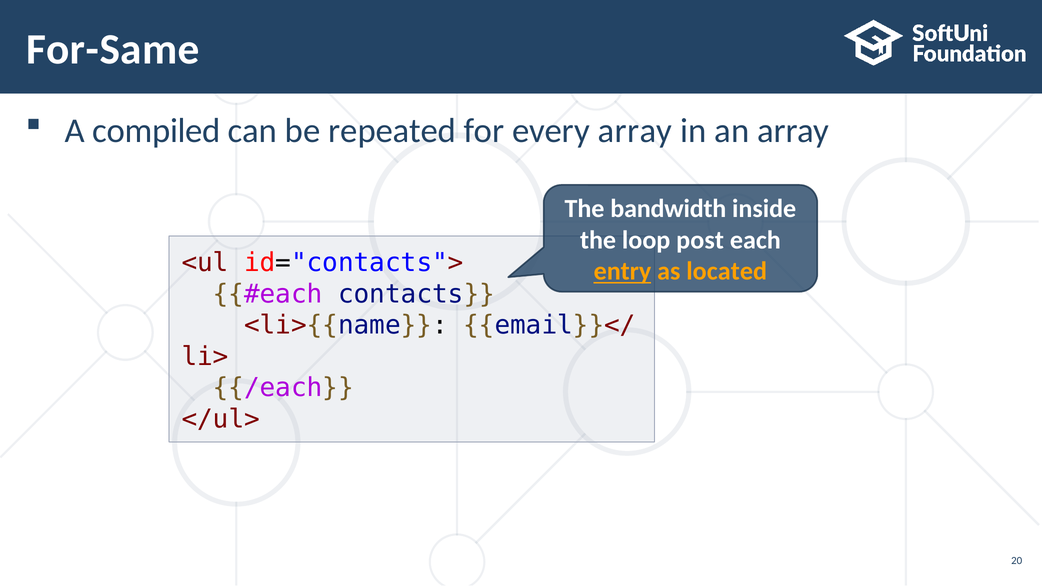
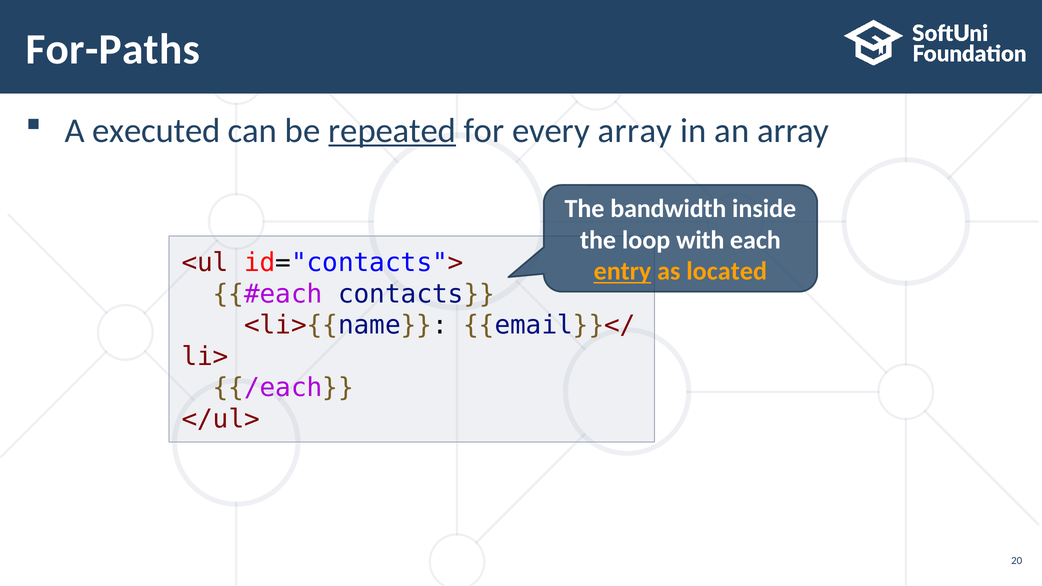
For-Same: For-Same -> For-Paths
compiled: compiled -> executed
repeated underline: none -> present
post: post -> with
